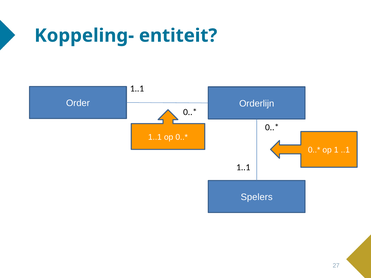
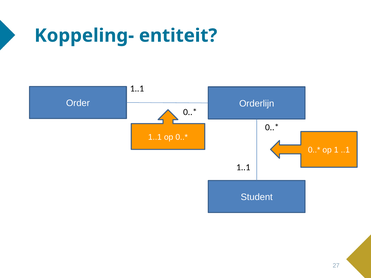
Spelers: Spelers -> Student
